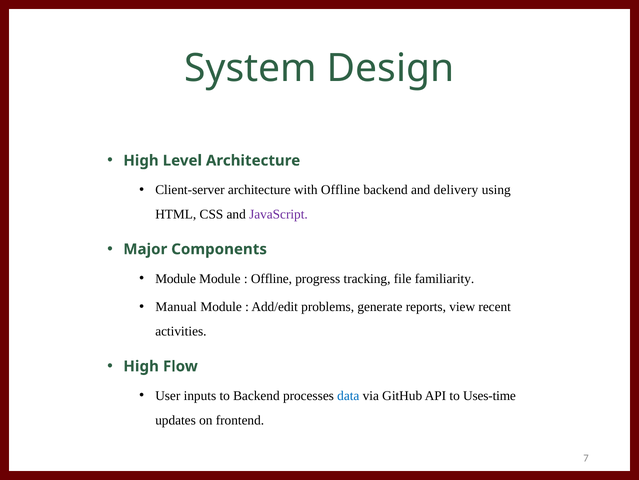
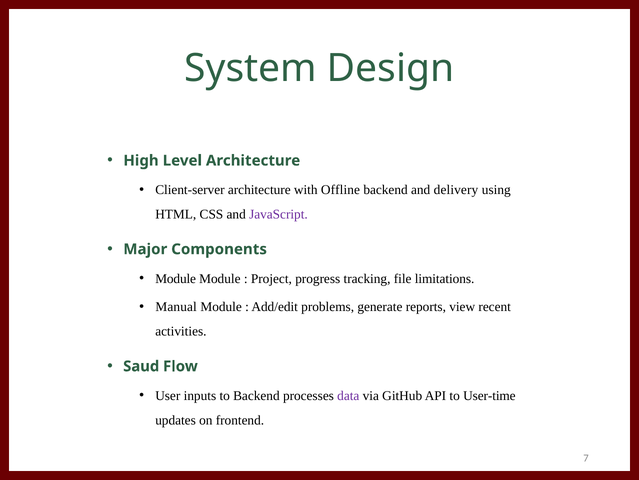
Offline at (271, 278): Offline -> Project
familiarity: familiarity -> limitations
High at (141, 366): High -> Saud
data colour: blue -> purple
Uses-time: Uses-time -> User-time
